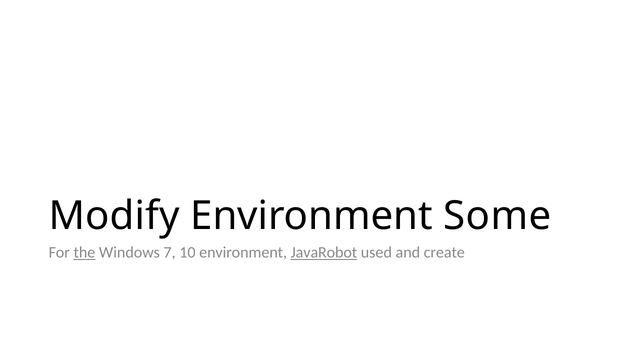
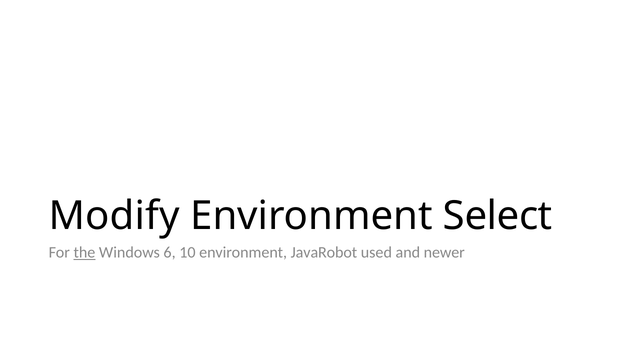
Some: Some -> Select
7: 7 -> 6
JavaRobot underline: present -> none
create: create -> newer
